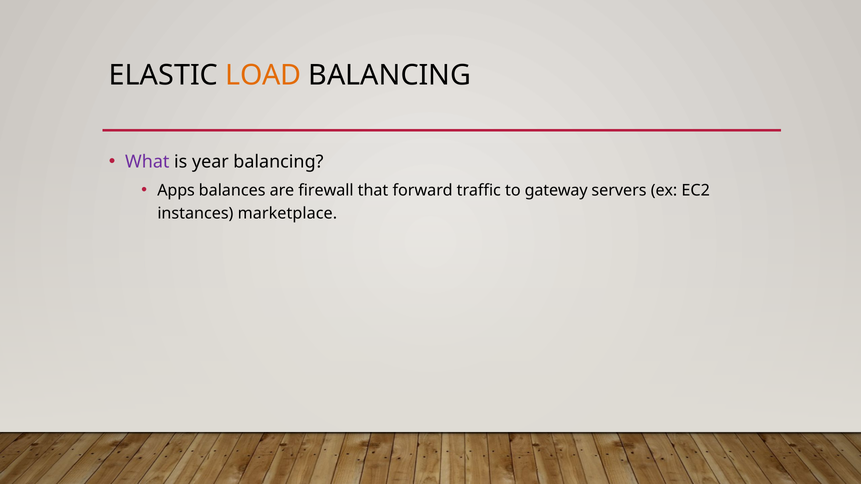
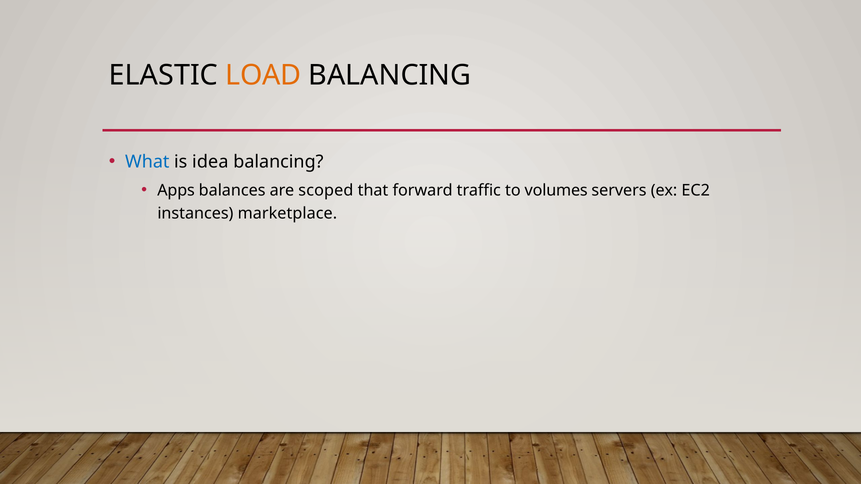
What colour: purple -> blue
year: year -> idea
firewall: firewall -> scoped
gateway: gateway -> volumes
